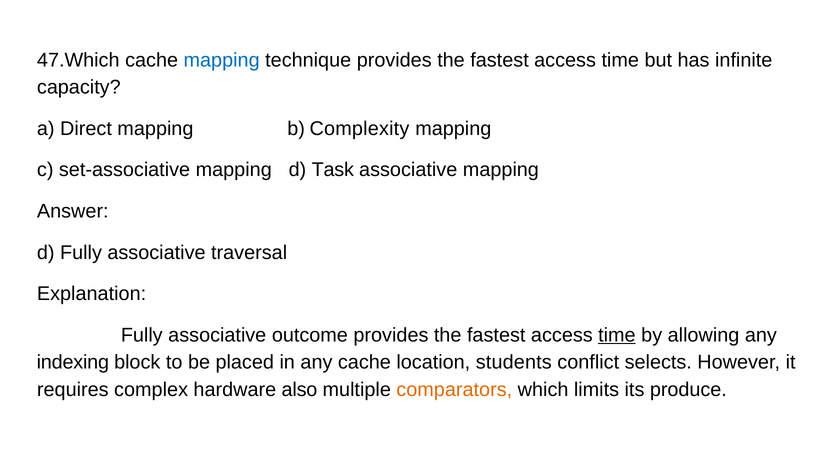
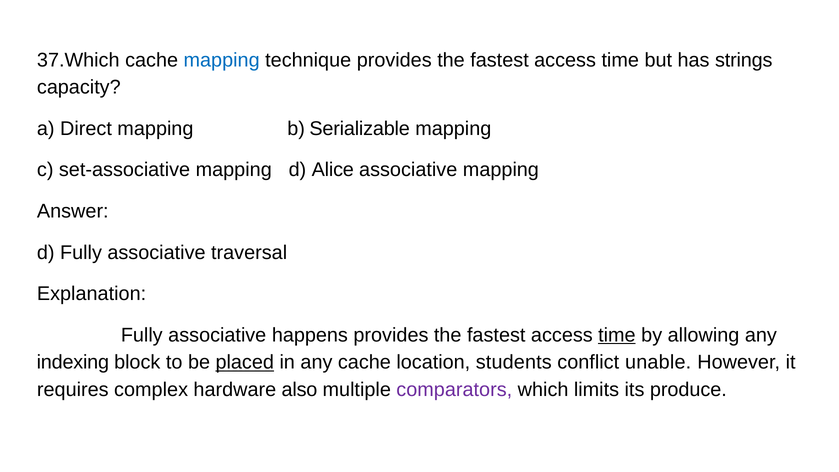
47.Which: 47.Which -> 37.Which
infinite: infinite -> strings
Complexity: Complexity -> Serializable
Task: Task -> Alice
outcome: outcome -> happens
placed underline: none -> present
selects: selects -> unable
comparators colour: orange -> purple
